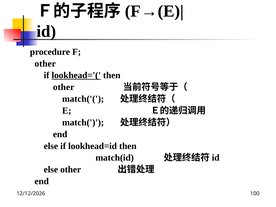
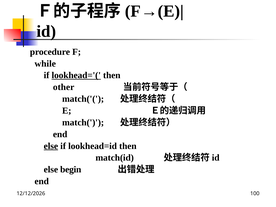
other at (45, 64): other -> while
else at (51, 146) underline: none -> present
else other: other -> begin
